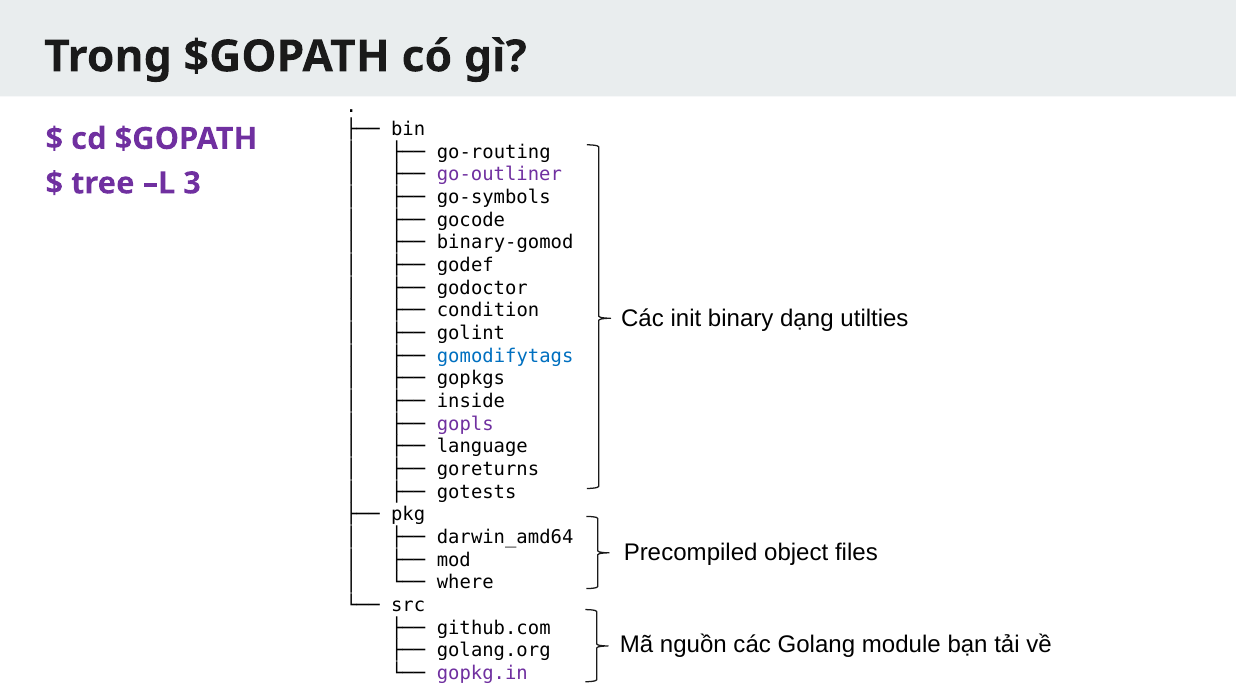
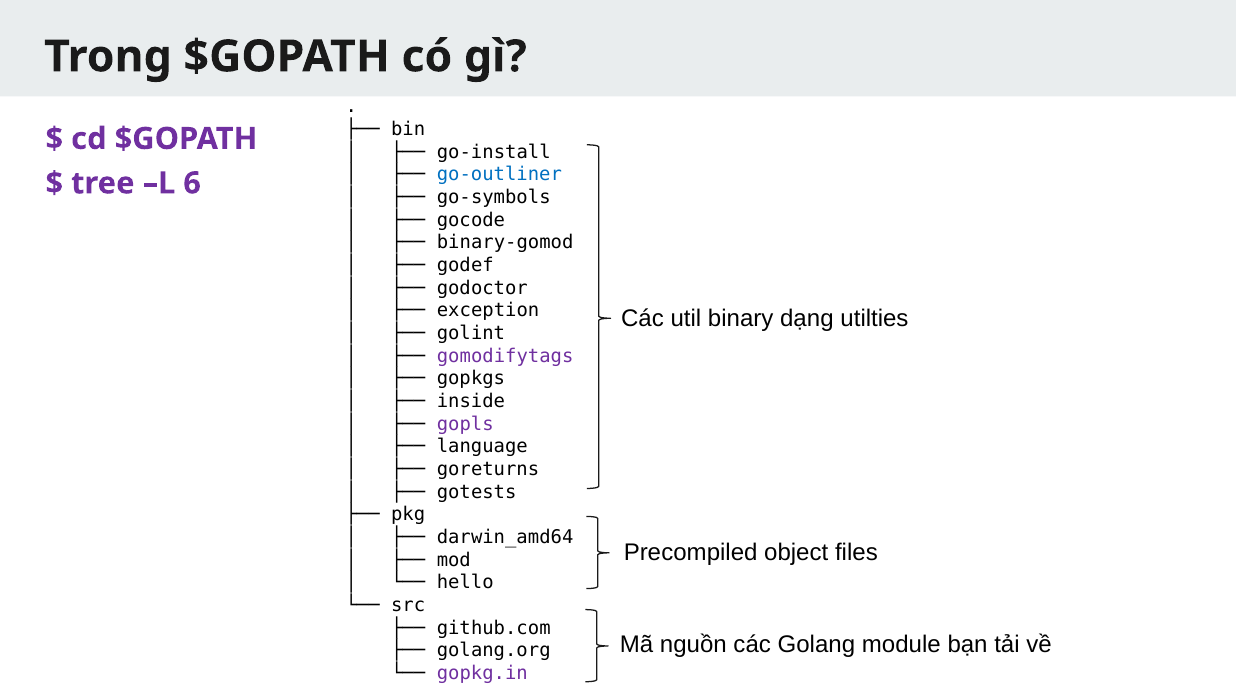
go-routing: go-routing -> go-install
go-outliner colour: purple -> blue
3: 3 -> 6
condition: condition -> exception
init: init -> util
gomodifytags colour: blue -> purple
where: where -> hello
